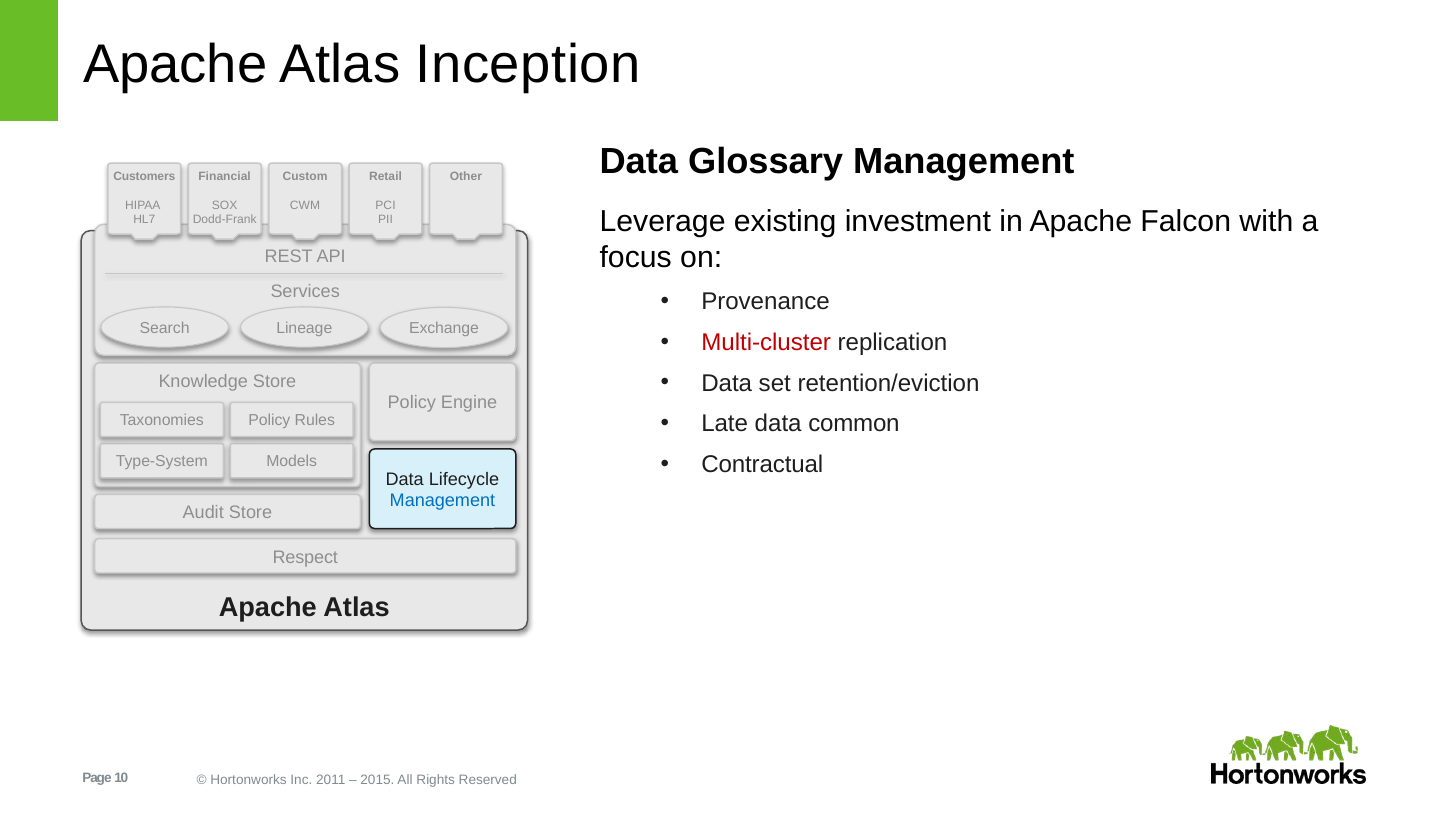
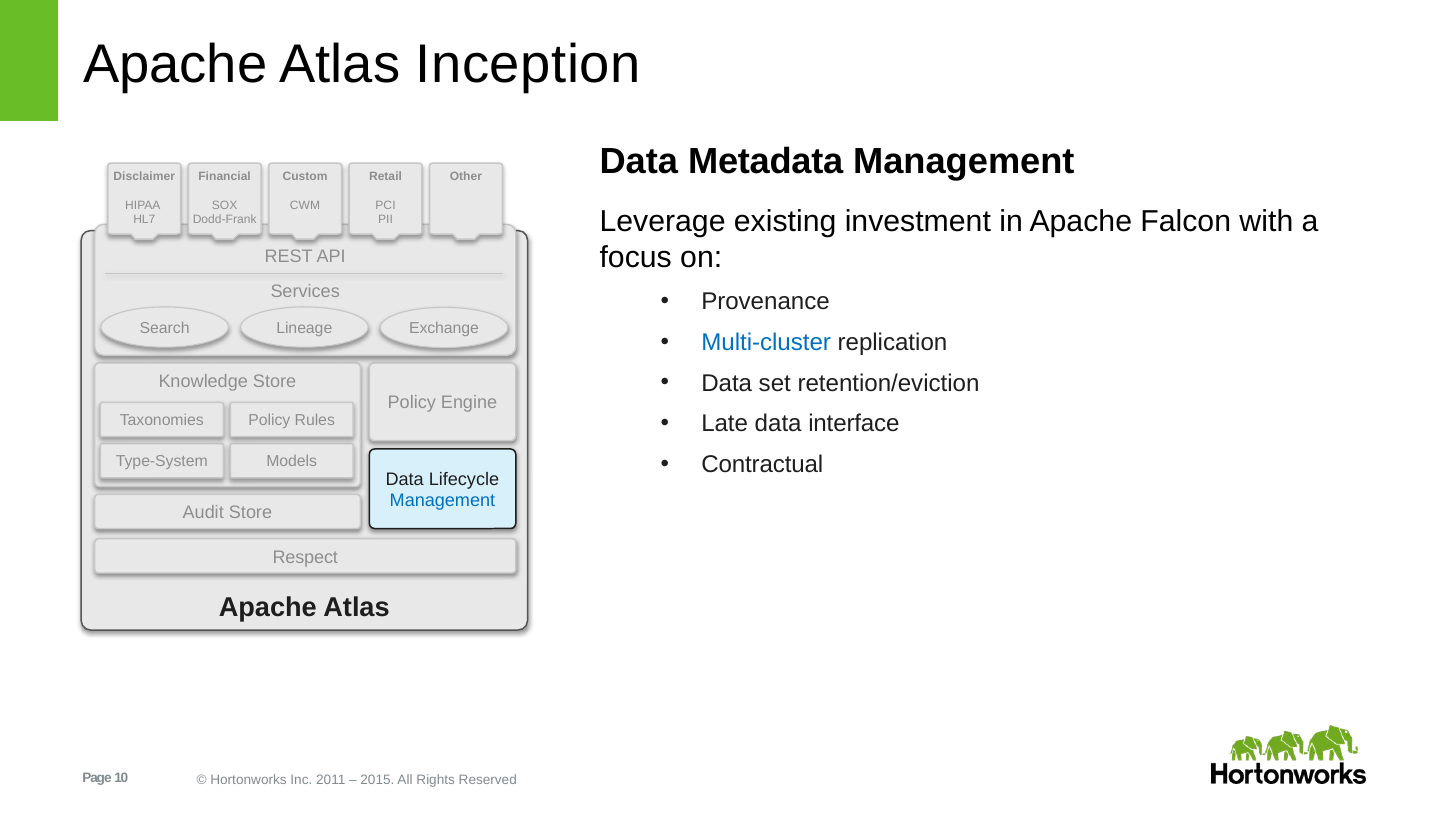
Glossary: Glossary -> Metadata
Customers: Customers -> Disclaimer
Multi-cluster colour: red -> blue
common: common -> interface
